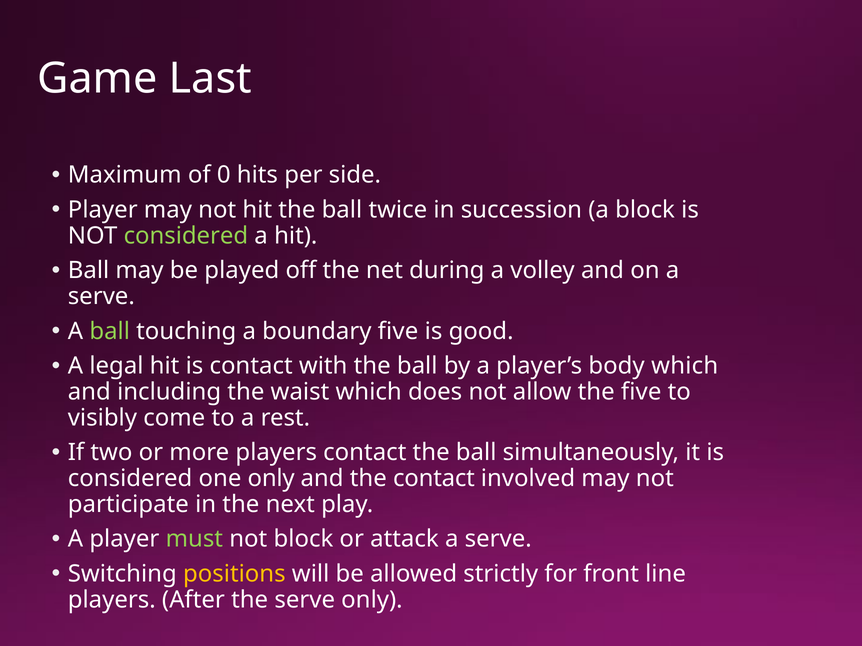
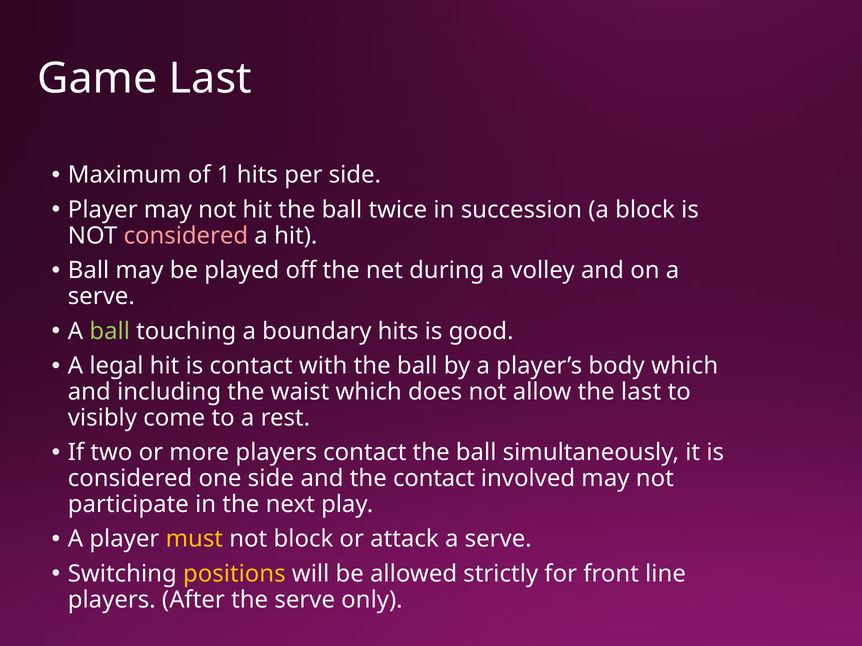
0: 0 -> 1
considered at (186, 236) colour: light green -> pink
boundary five: five -> hits
the five: five -> last
one only: only -> side
must colour: light green -> yellow
